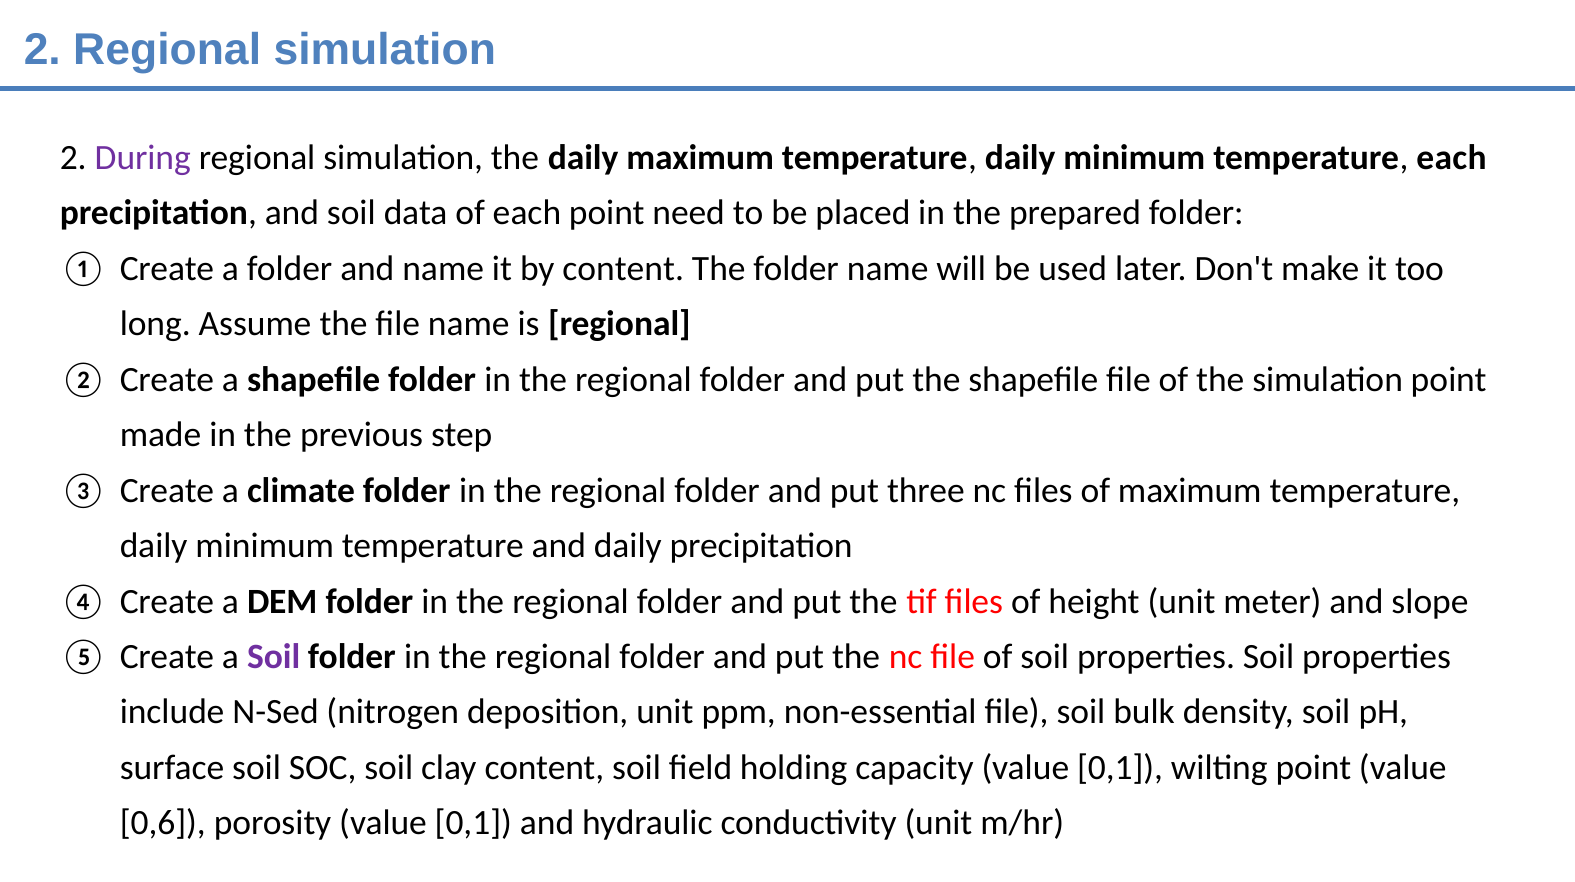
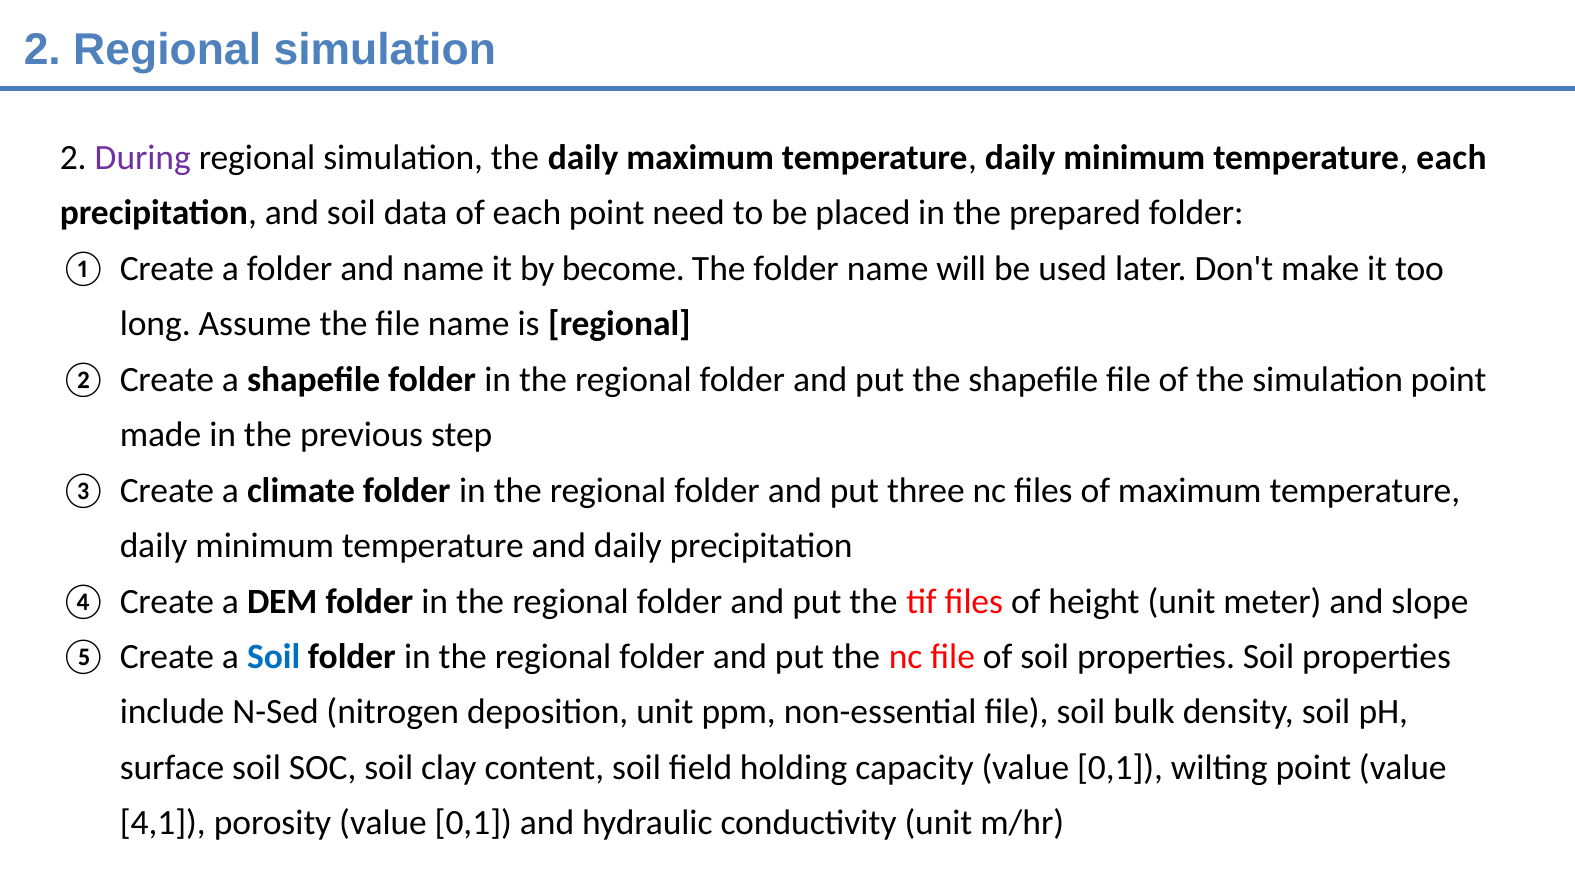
by content: content -> become
Soil at (274, 657) colour: purple -> blue
0,6: 0,6 -> 4,1
